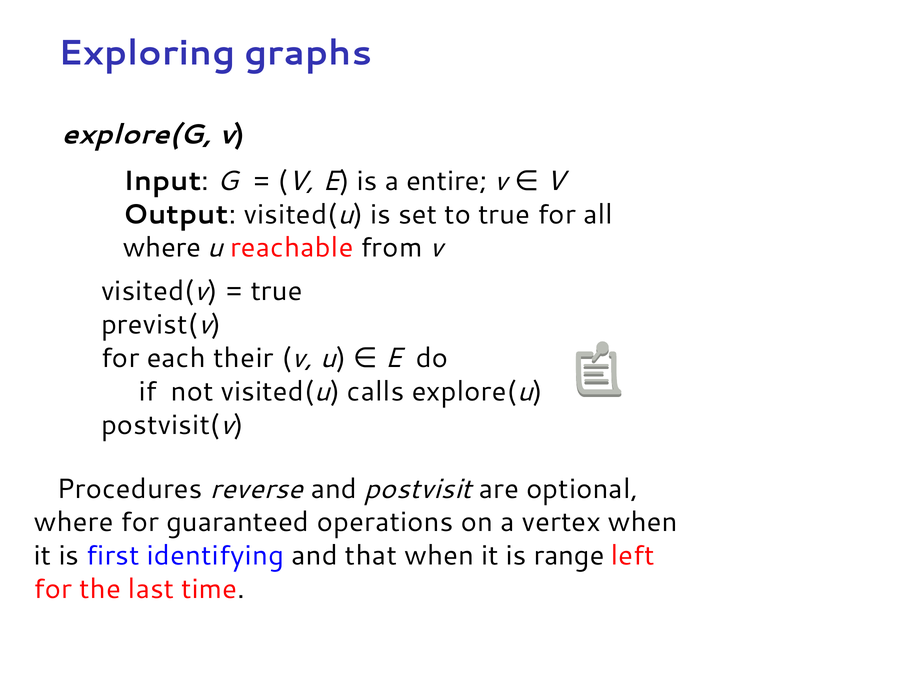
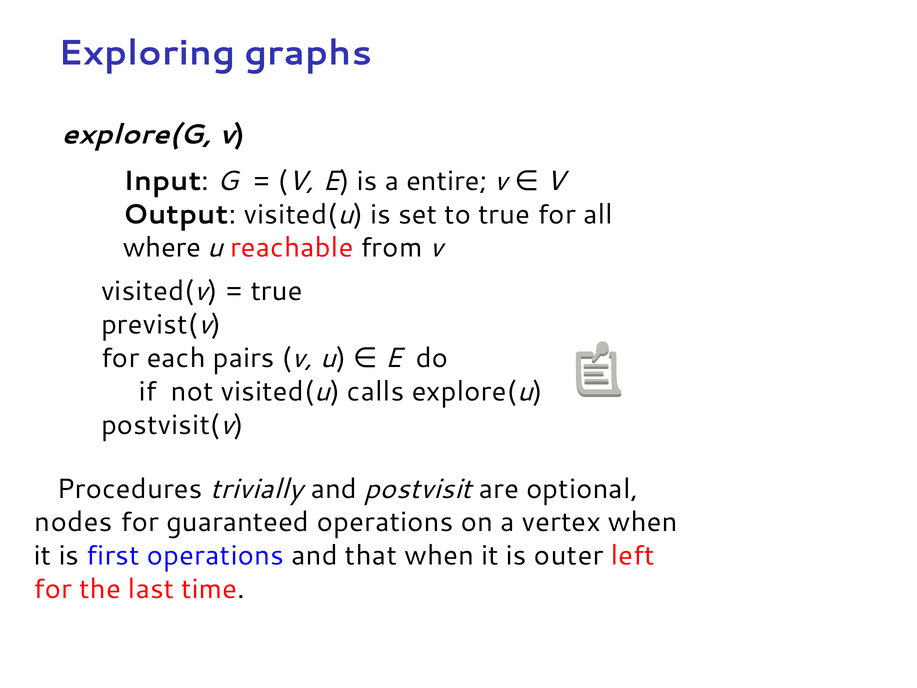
their: their -> pairs
reverse: reverse -> trivially
where at (74, 522): where -> nodes
first identifying: identifying -> operations
range: range -> outer
